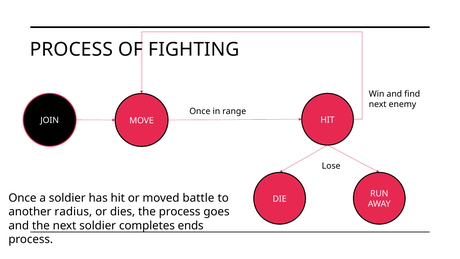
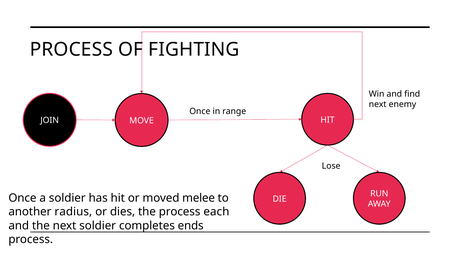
battle: battle -> melee
goes: goes -> each
